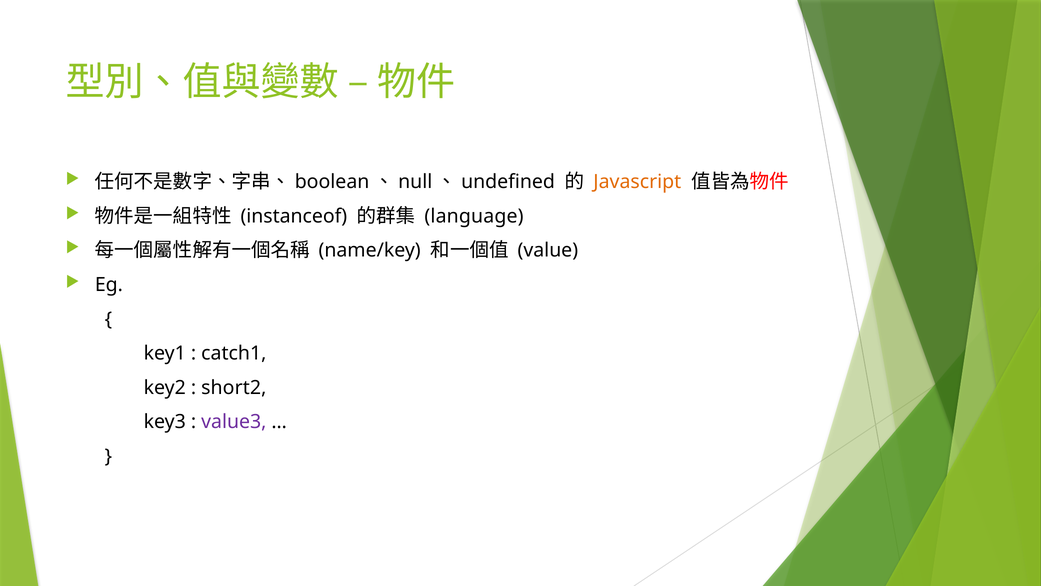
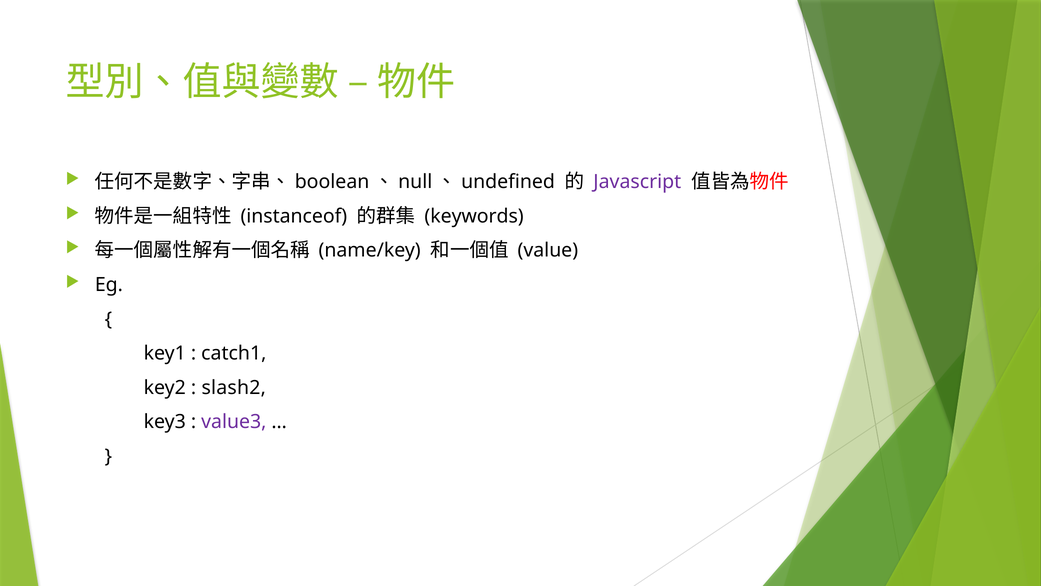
Javascript colour: orange -> purple
language: language -> keywords
short2: short2 -> slash2
